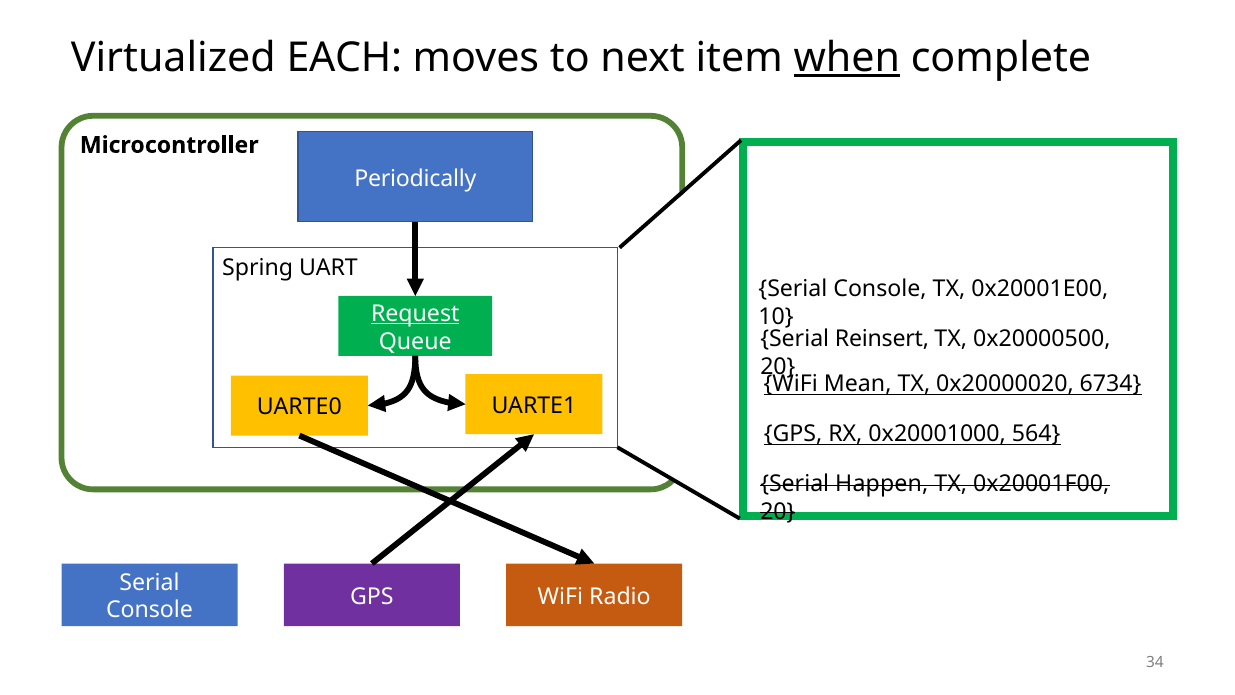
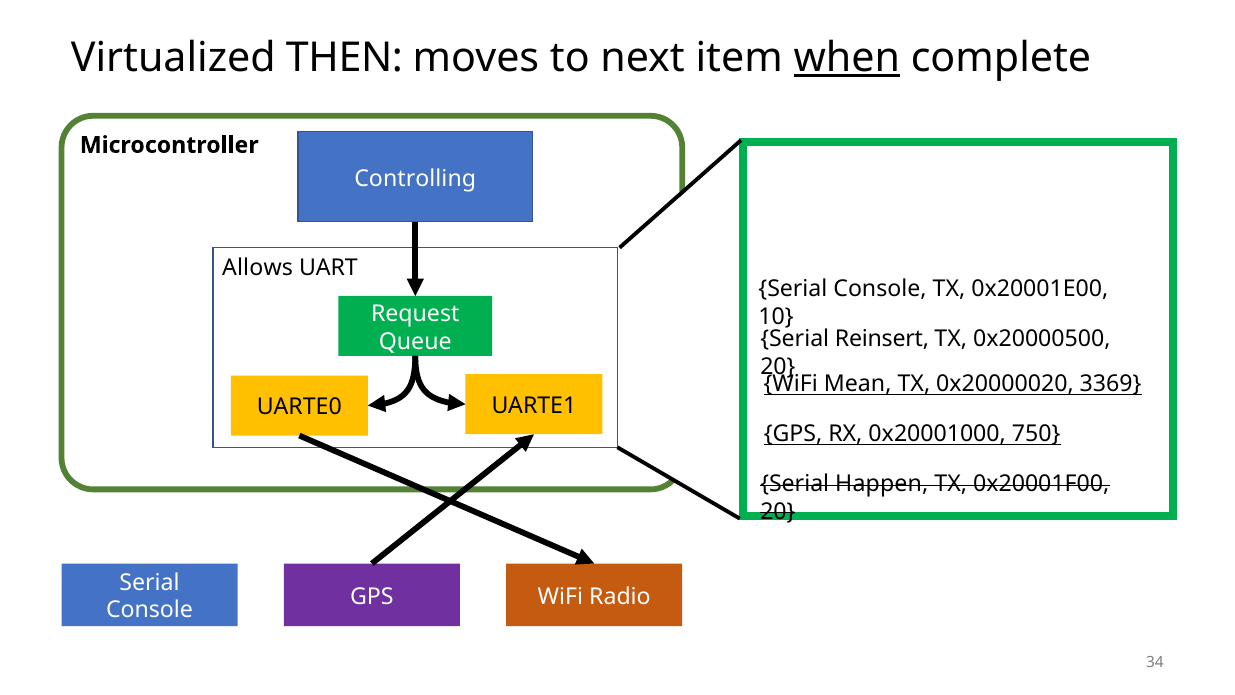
EACH: EACH -> THEN
Periodically: Periodically -> Controlling
Spring: Spring -> Allows
Request underline: present -> none
6734: 6734 -> 3369
564: 564 -> 750
